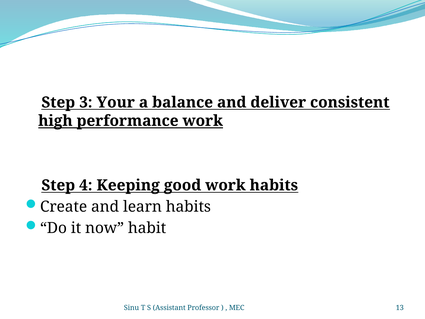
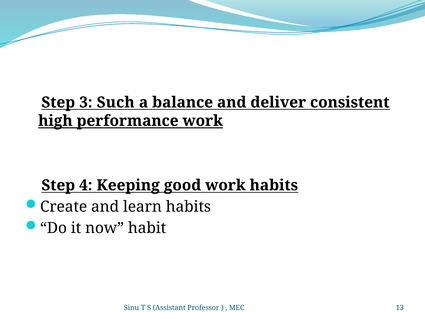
Your: Your -> Such
